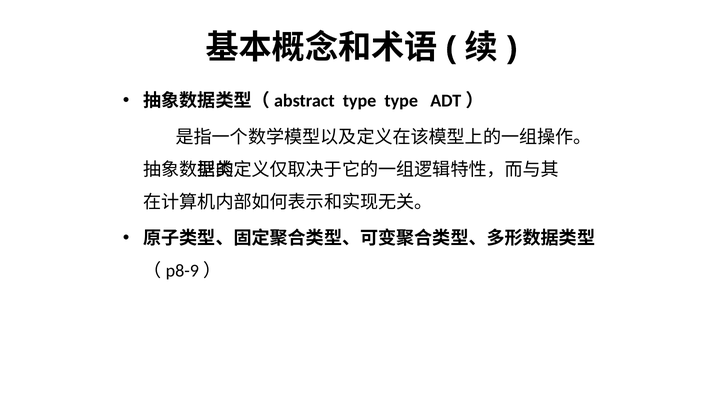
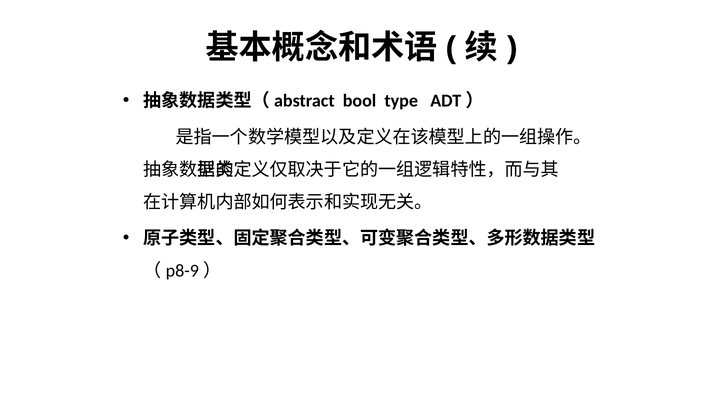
type at (360, 101): type -> bool
